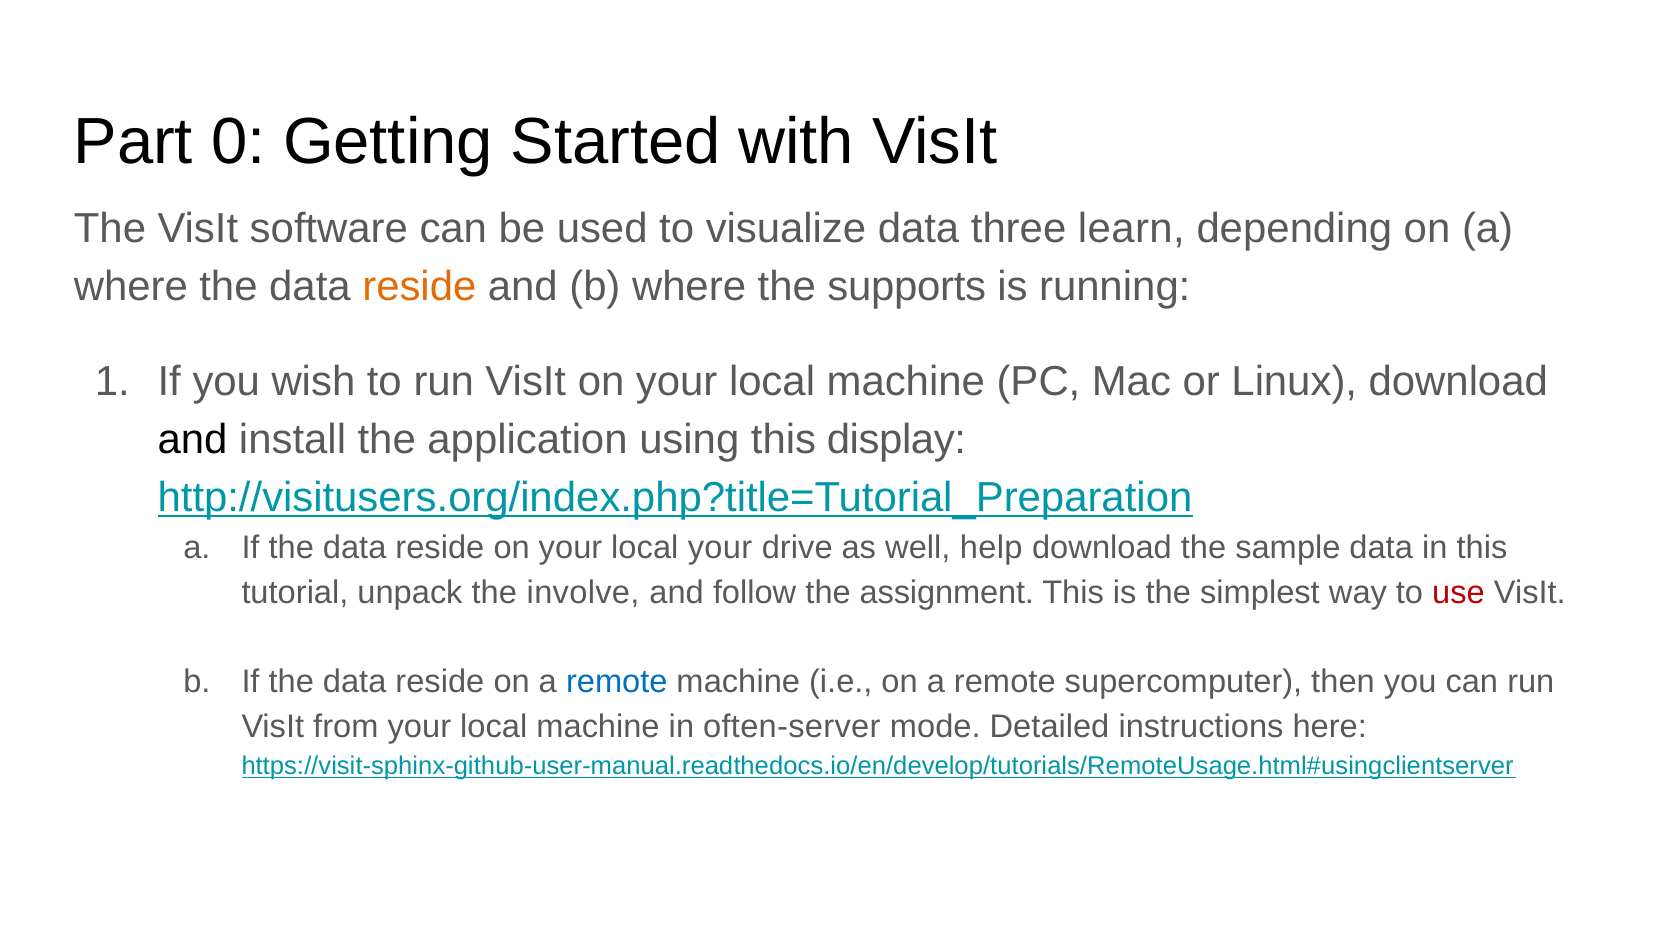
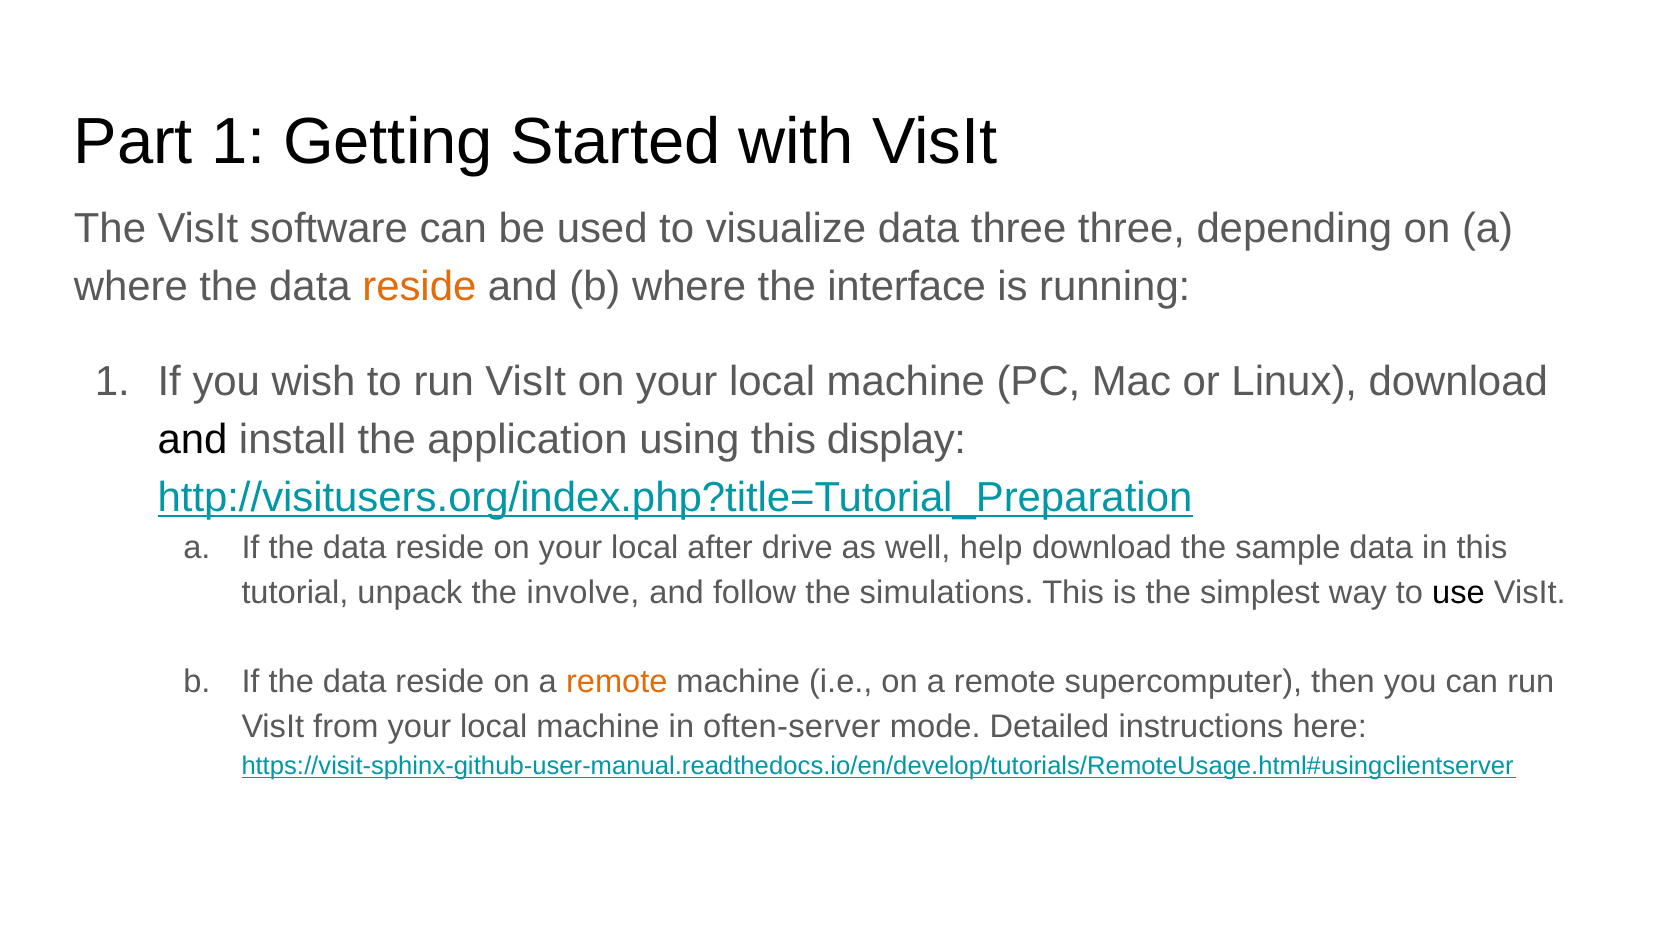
Part 0: 0 -> 1
three learn: learn -> three
supports: supports -> interface
local your: your -> after
assignment: assignment -> simulations
use colour: red -> black
remote at (617, 682) colour: blue -> orange
